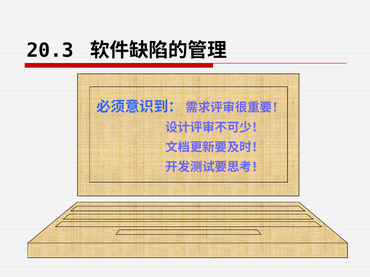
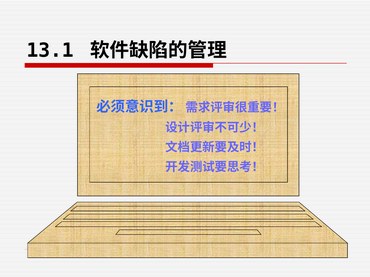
20.3: 20.3 -> 13.1
